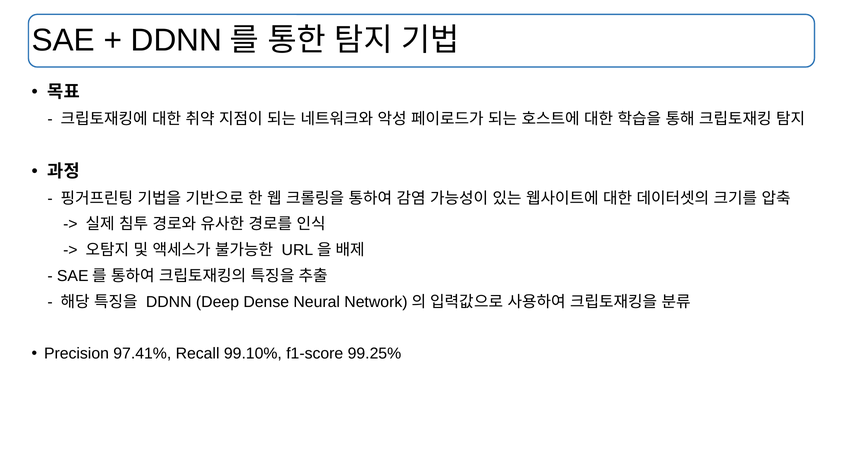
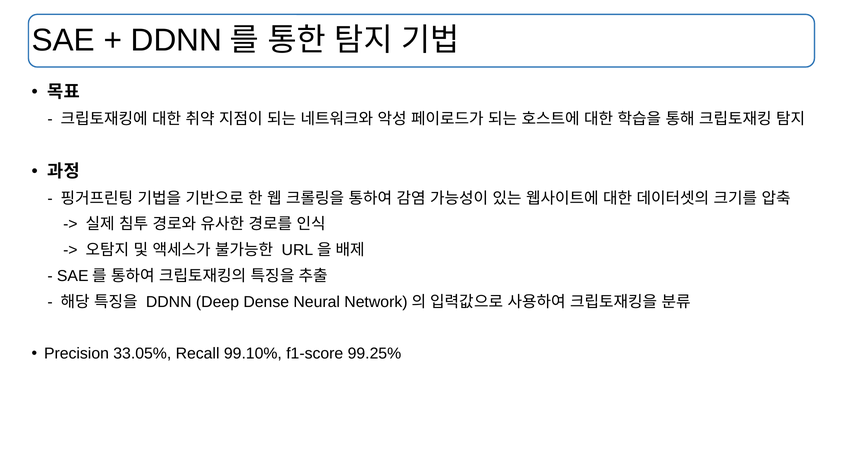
97.41%: 97.41% -> 33.05%
